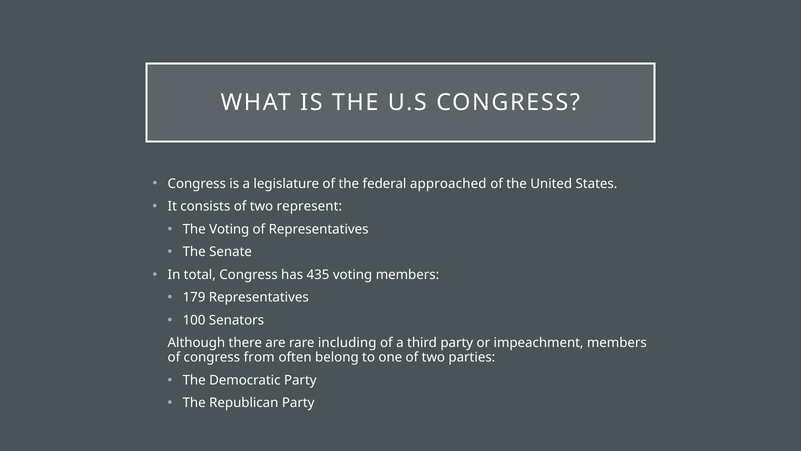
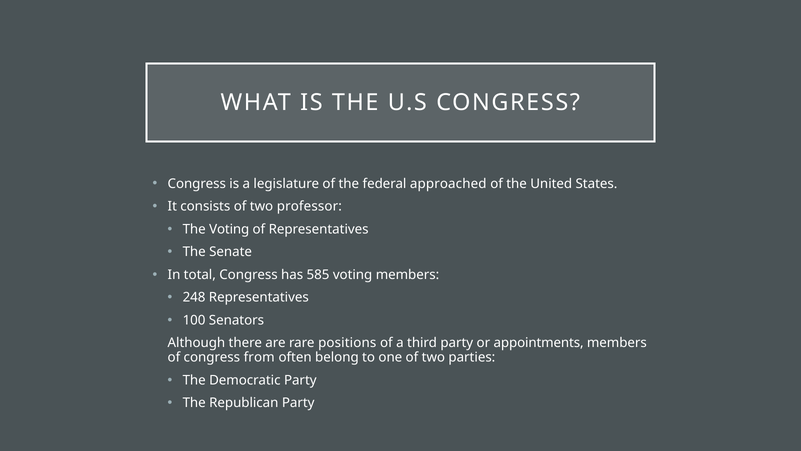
represent: represent -> professor
435: 435 -> 585
179: 179 -> 248
including: including -> positions
impeachment: impeachment -> appointments
